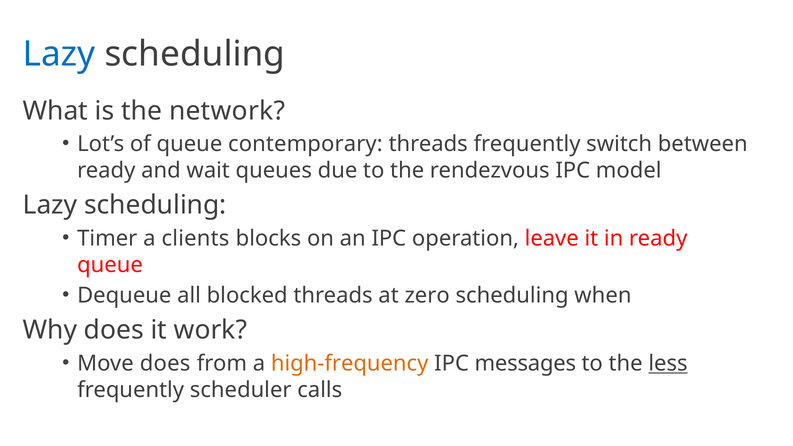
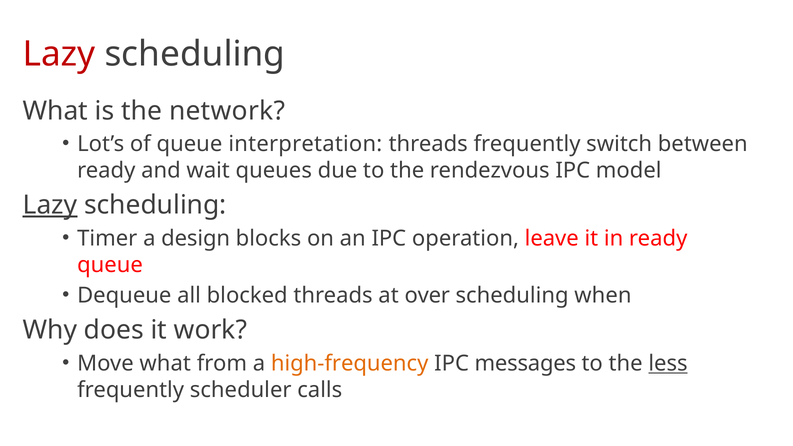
Lazy at (59, 54) colour: blue -> red
contemporary: contemporary -> interpretation
Lazy at (50, 205) underline: none -> present
clients: clients -> design
zero: zero -> over
Move does: does -> what
